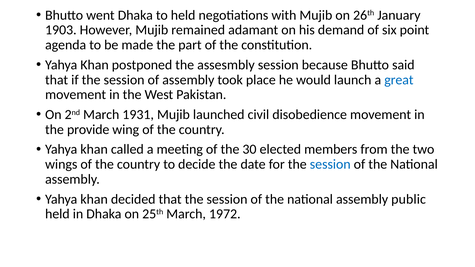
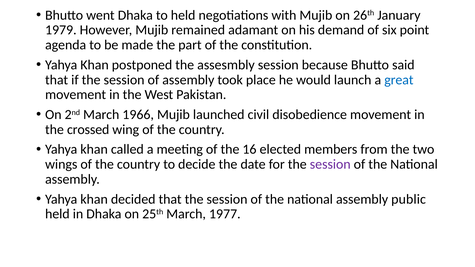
1903: 1903 -> 1979
1931: 1931 -> 1966
provide: provide -> crossed
30: 30 -> 16
session at (330, 164) colour: blue -> purple
1972: 1972 -> 1977
